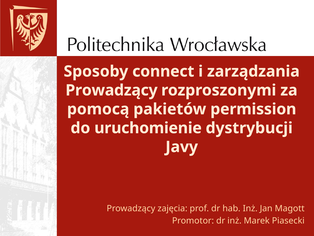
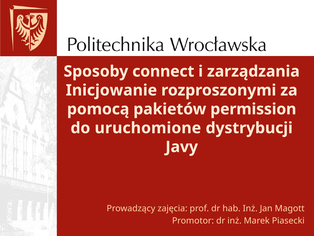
Prowadzący at (112, 90): Prowadzący -> Inicjowanie
uruchomienie: uruchomienie -> uruchomione
